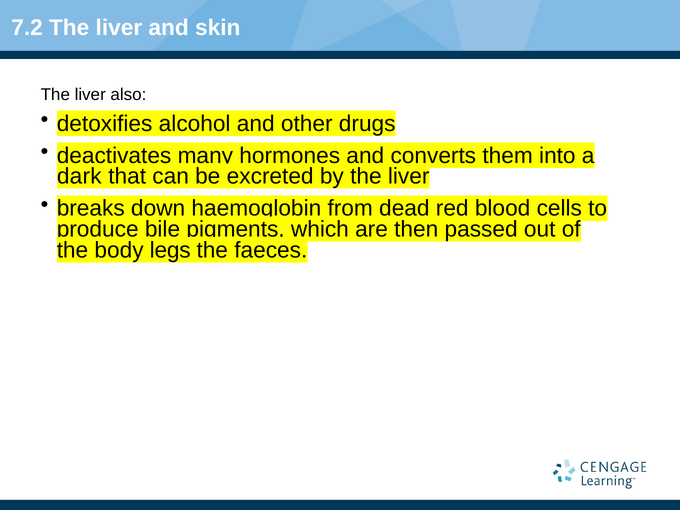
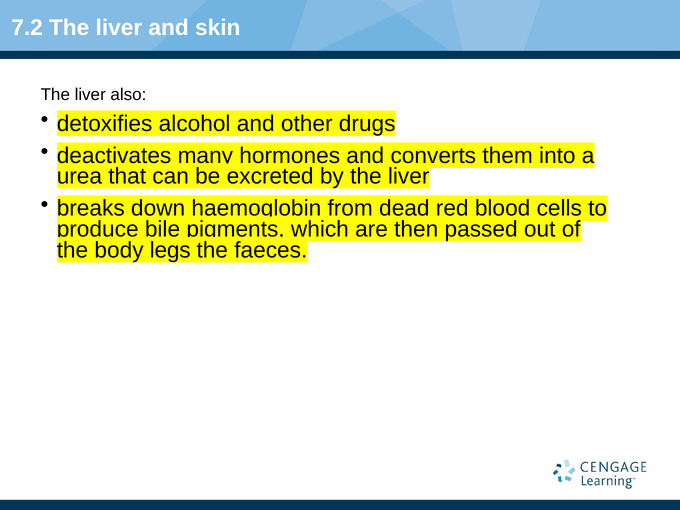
dark: dark -> urea
